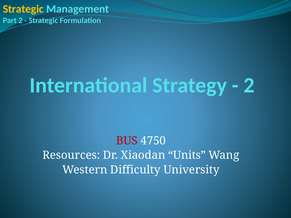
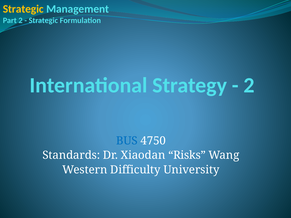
BUS colour: red -> blue
Resources: Resources -> Standards
Units: Units -> Risks
